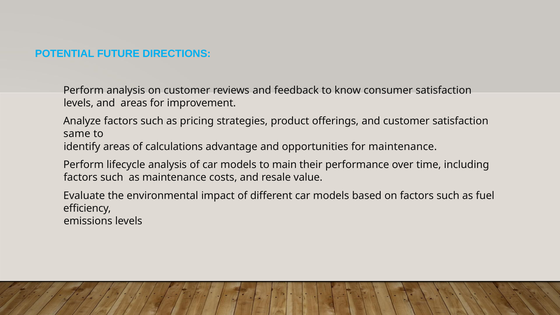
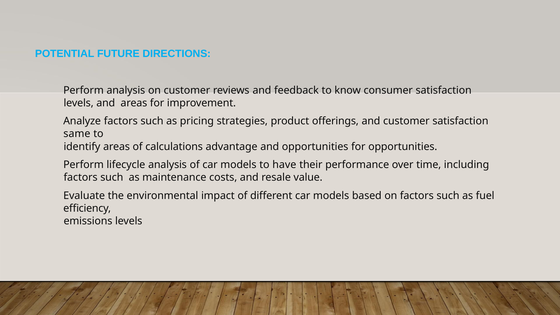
for maintenance: maintenance -> opportunities
main: main -> have
